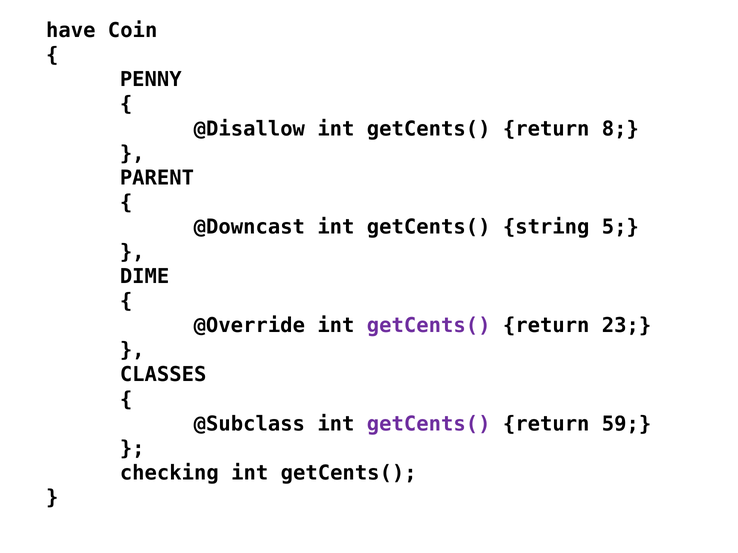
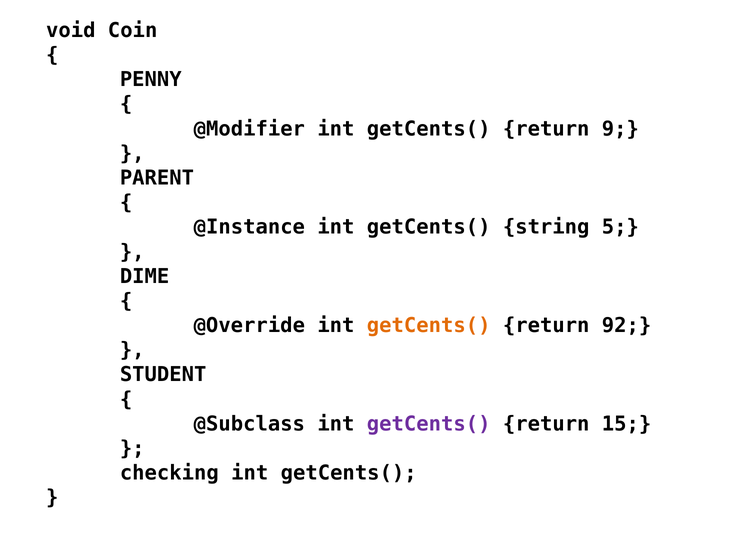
have: have -> void
@Disallow: @Disallow -> @Modifier
8: 8 -> 9
@Downcast: @Downcast -> @Instance
getCents( at (429, 326) colour: purple -> orange
23: 23 -> 92
CLASSES: CLASSES -> STUDENT
59: 59 -> 15
